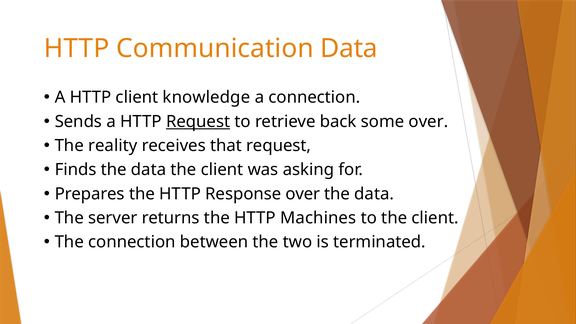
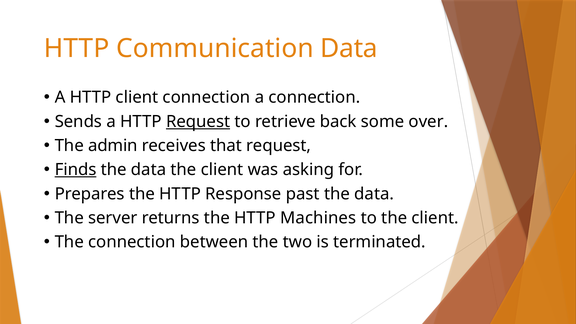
client knowledge: knowledge -> connection
reality: reality -> admin
Finds underline: none -> present
Response over: over -> past
